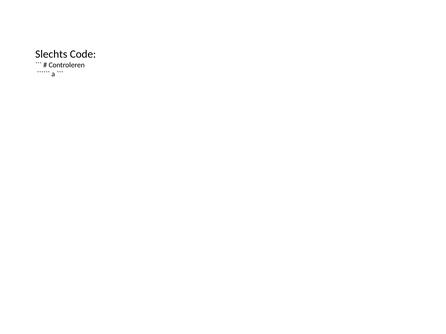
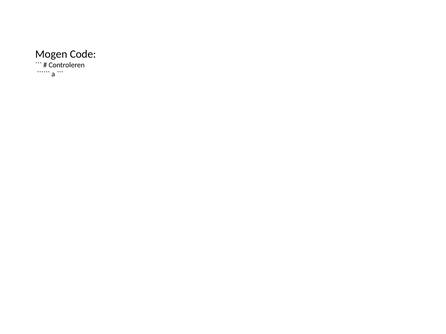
Slechts: Slechts -> Mogen
